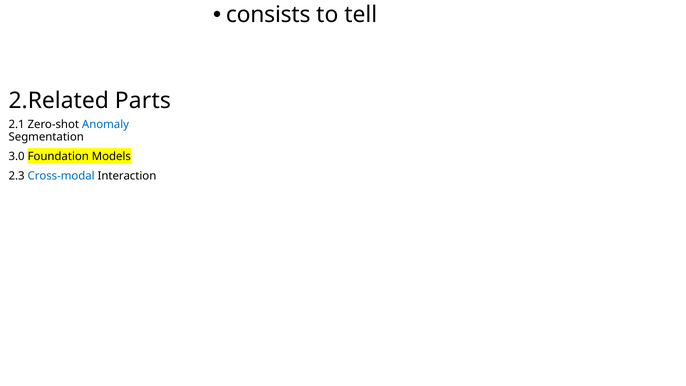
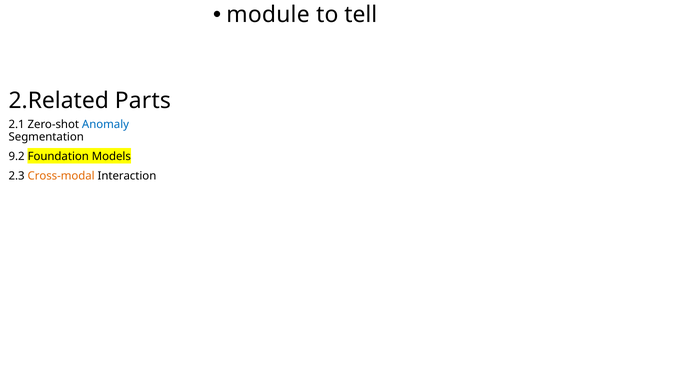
consists: consists -> module
3.0: 3.0 -> 9.2
Cross-modal colour: blue -> orange
